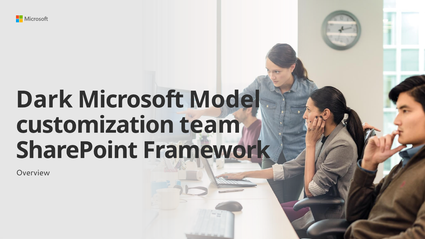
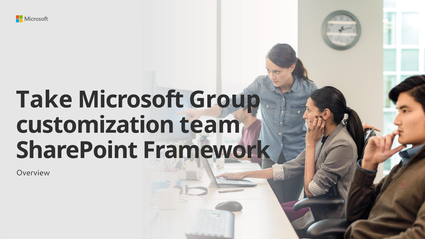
Dark: Dark -> Take
Model: Model -> Group
